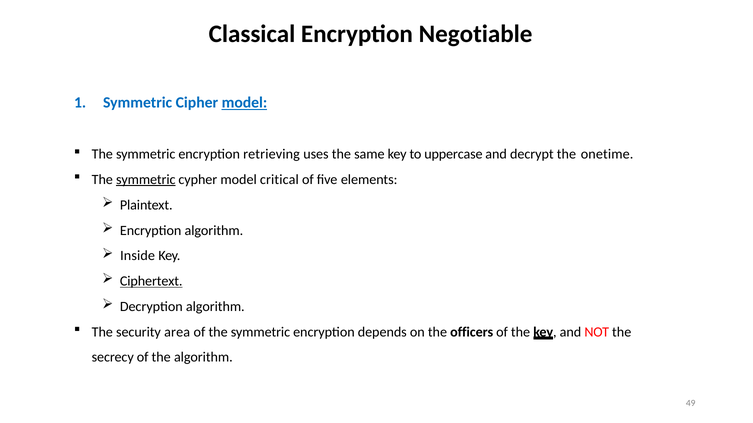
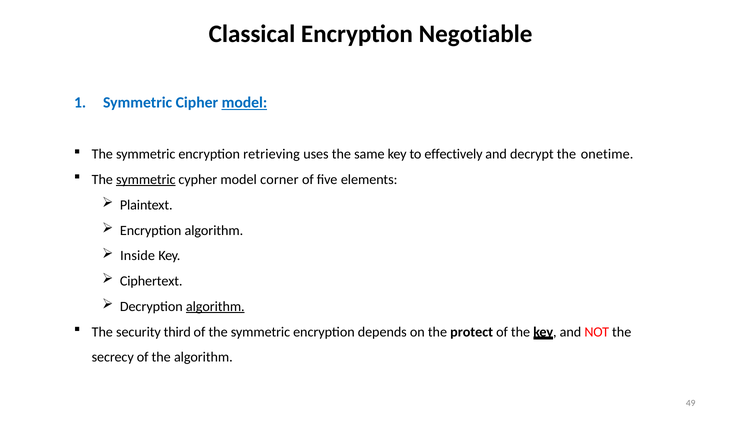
uppercase: uppercase -> effectively
critical: critical -> corner
Ciphertext underline: present -> none
algorithm at (215, 307) underline: none -> present
area: area -> third
officers: officers -> protect
